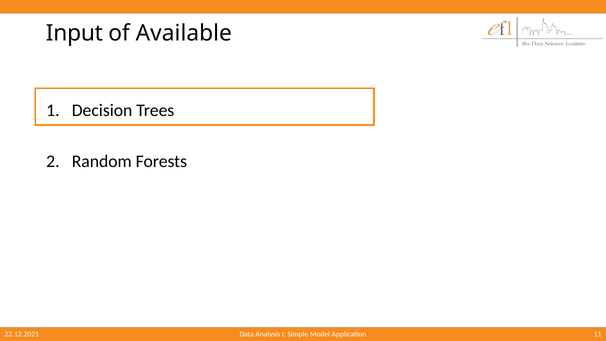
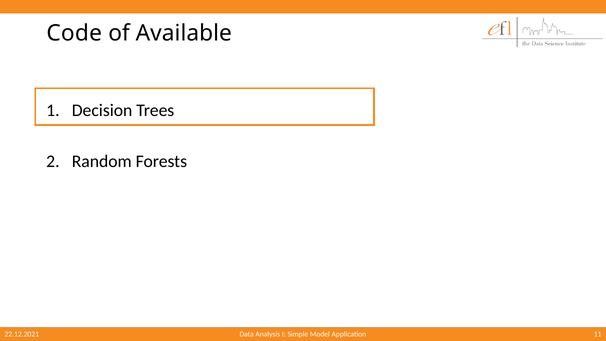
Input: Input -> Code
